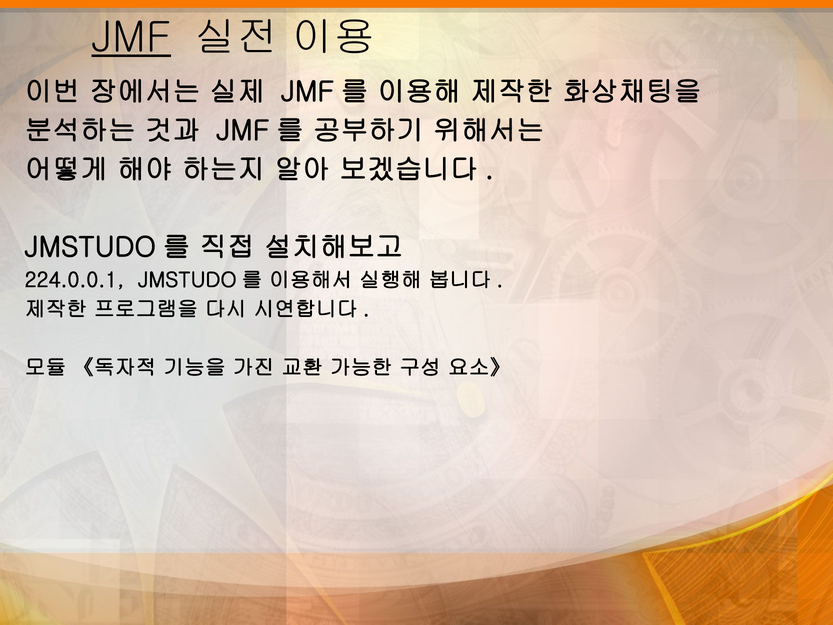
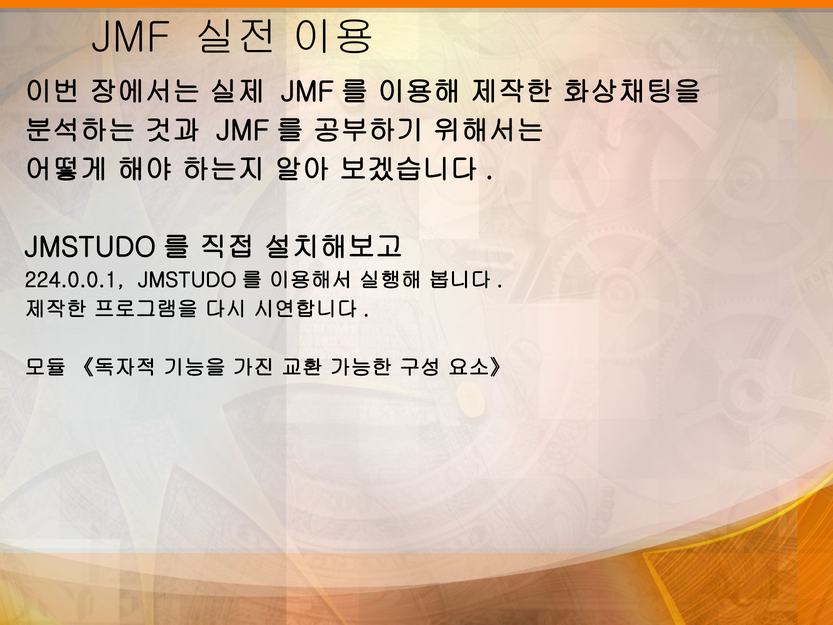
JMF underline: present -> none
